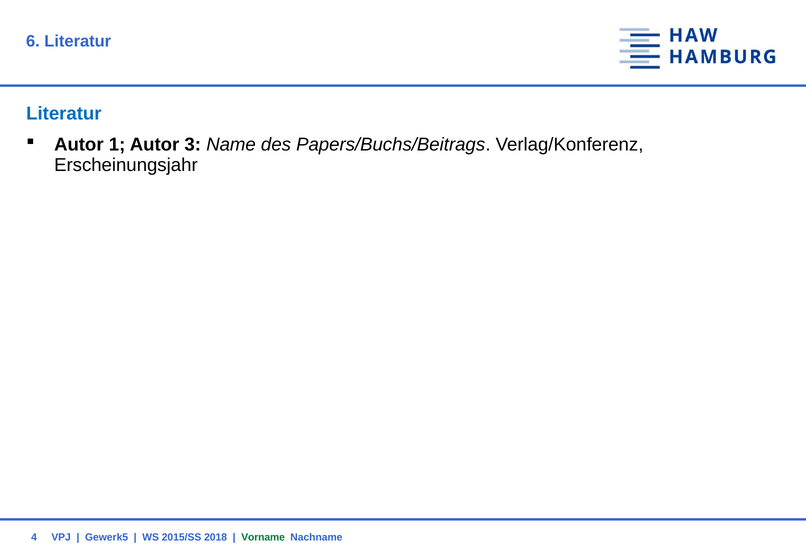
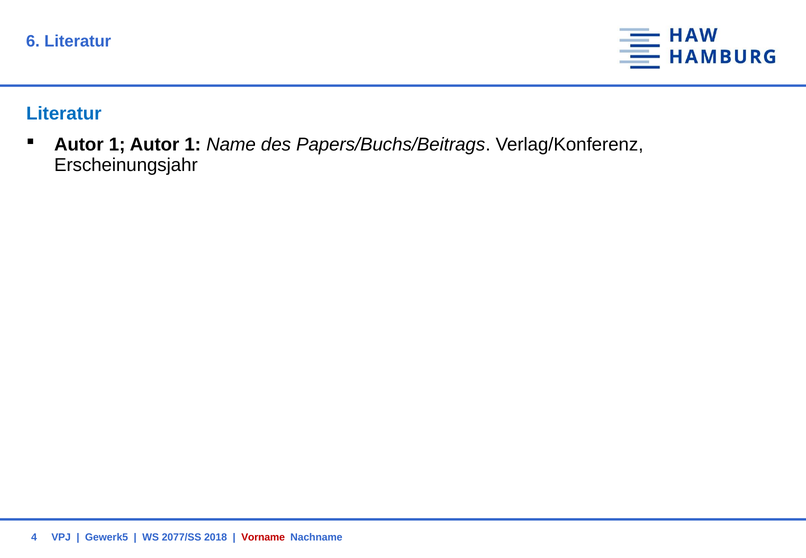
1 Autor 3: 3 -> 1
2015/SS: 2015/SS -> 2077/SS
Vorname colour: green -> red
